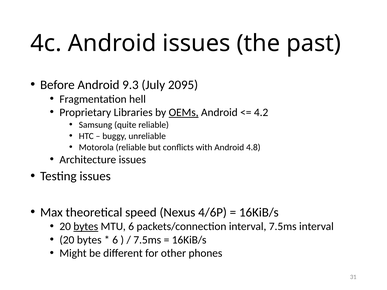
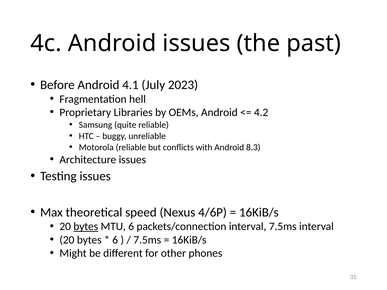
9.3: 9.3 -> 4.1
2095: 2095 -> 2023
OEMs underline: present -> none
4.8: 4.8 -> 8.3
